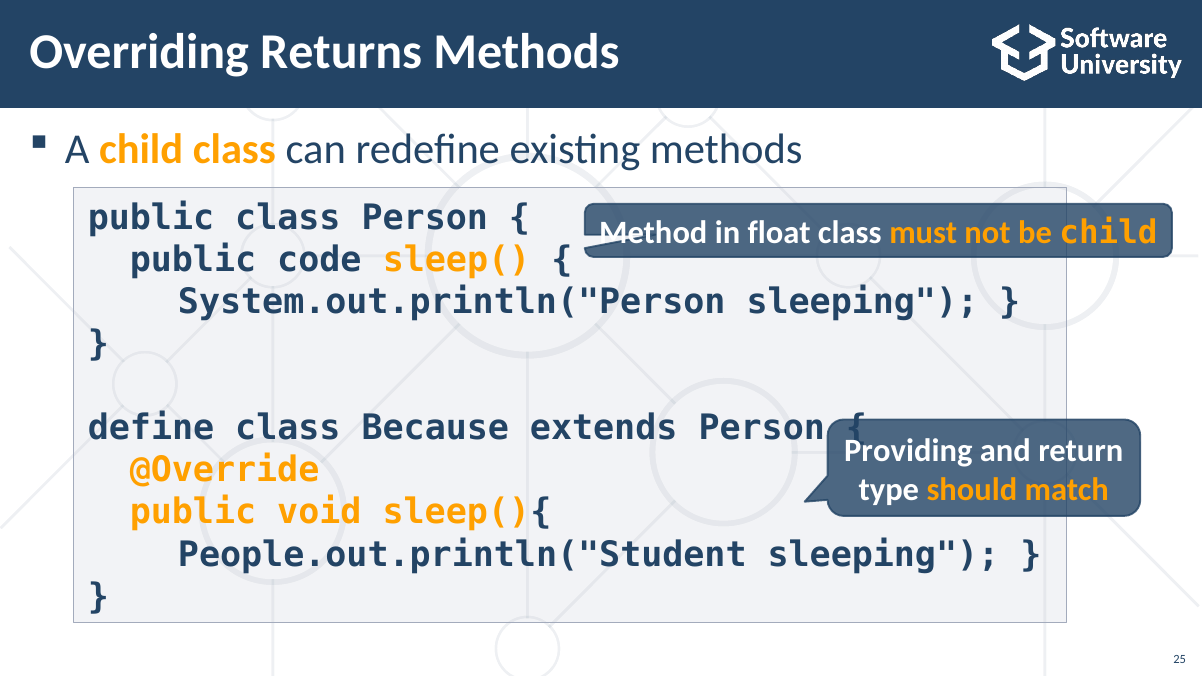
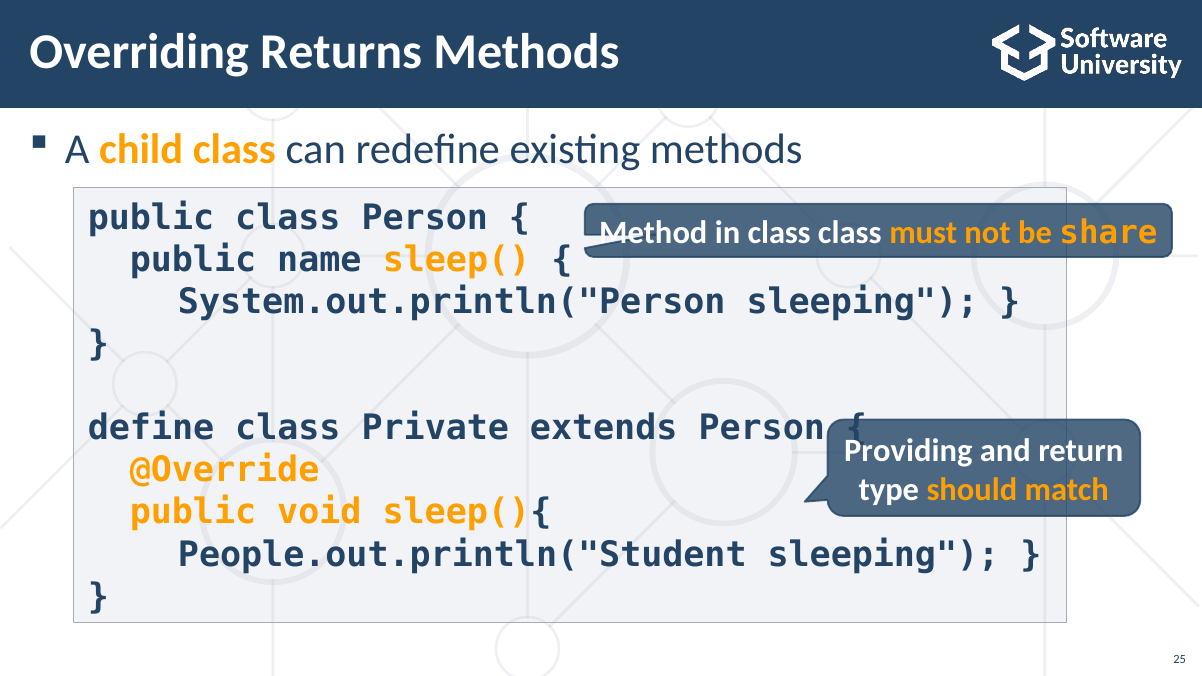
in float: float -> class
be child: child -> share
code: code -> name
Because: Because -> Private
